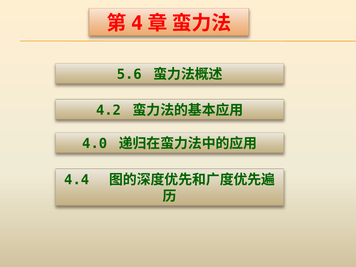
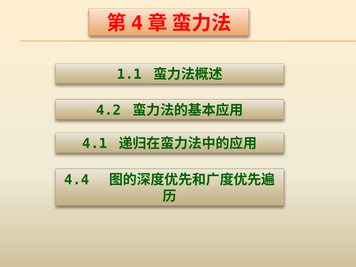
5.6: 5.6 -> 1.1
4.0: 4.0 -> 4.1
